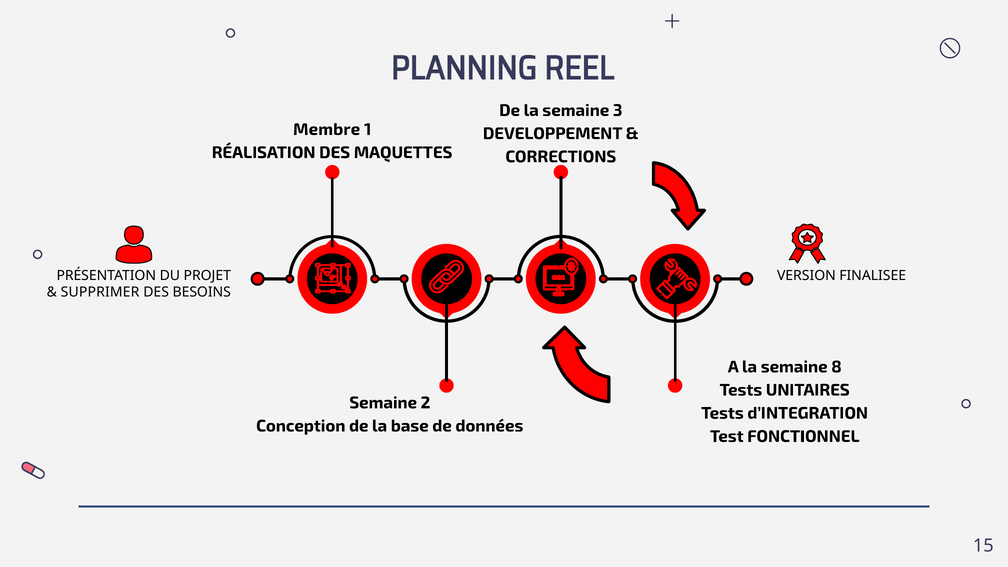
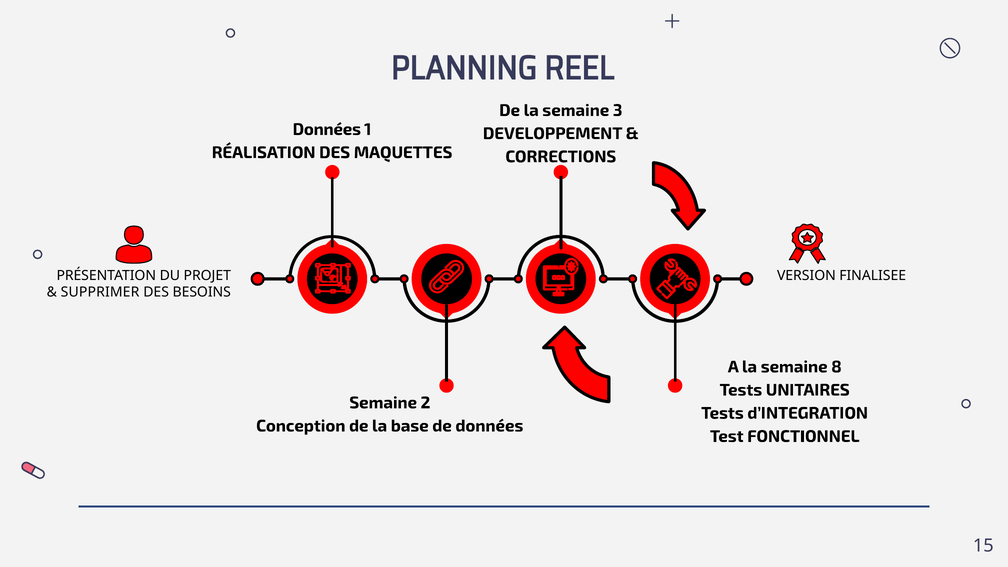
Membre at (327, 129): Membre -> Données
